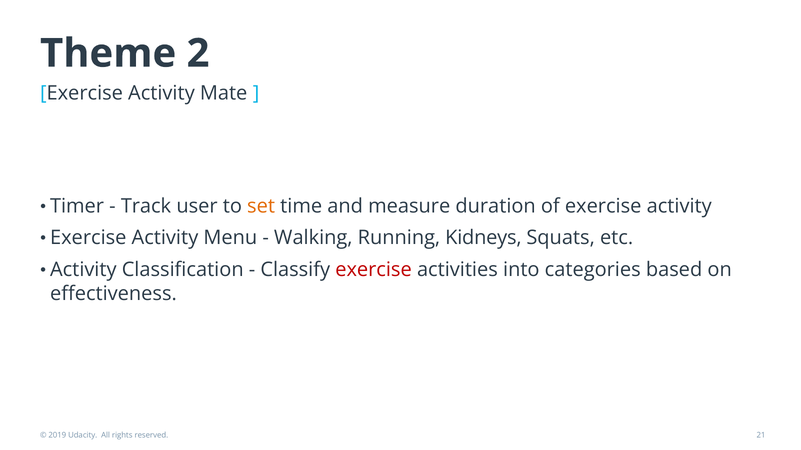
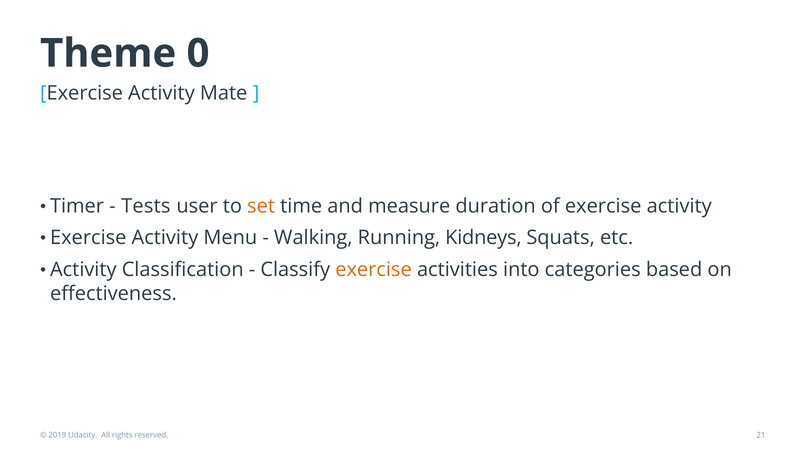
2: 2 -> 0
Track: Track -> Tests
exercise at (374, 270) colour: red -> orange
